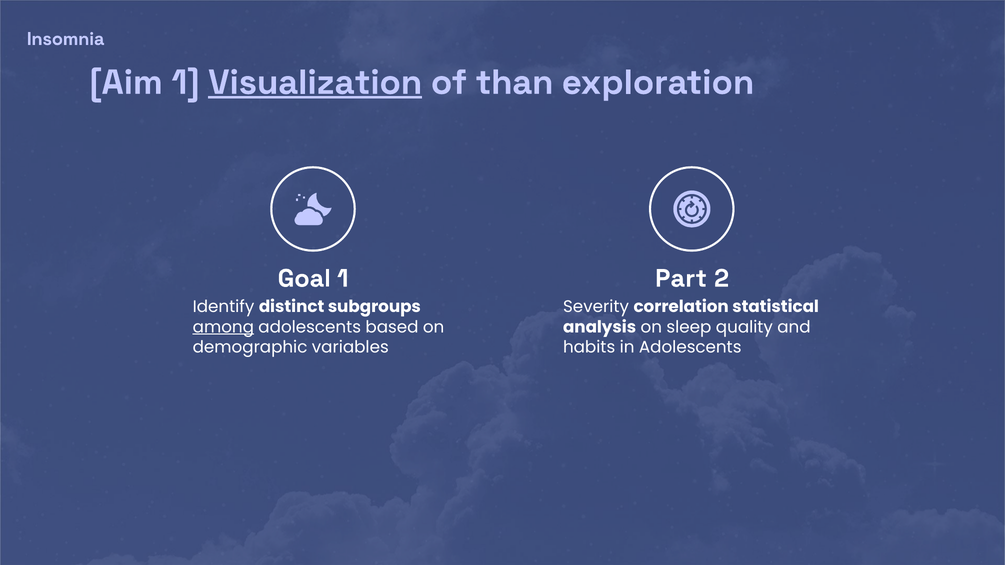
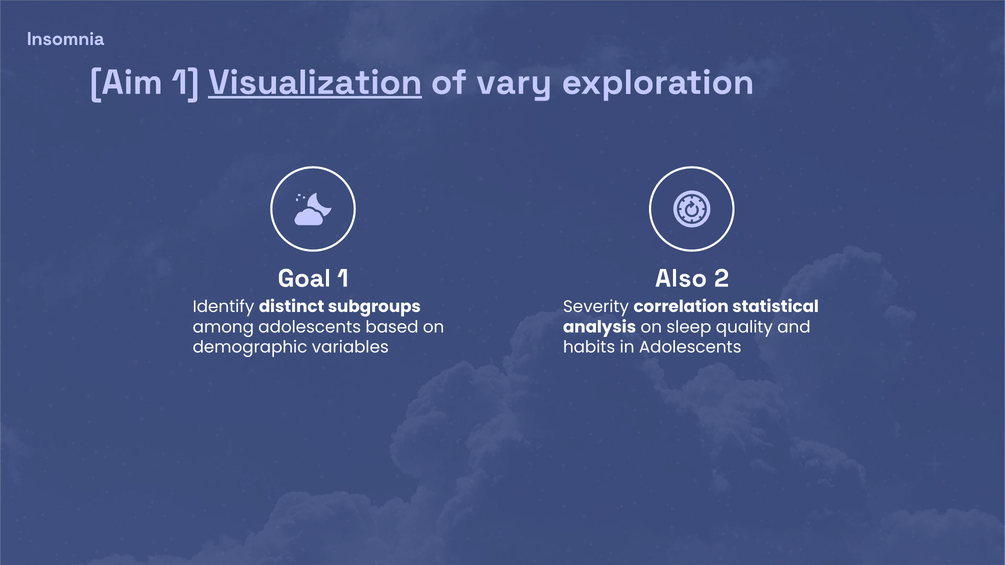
than: than -> vary
Part: Part -> Also
among underline: present -> none
